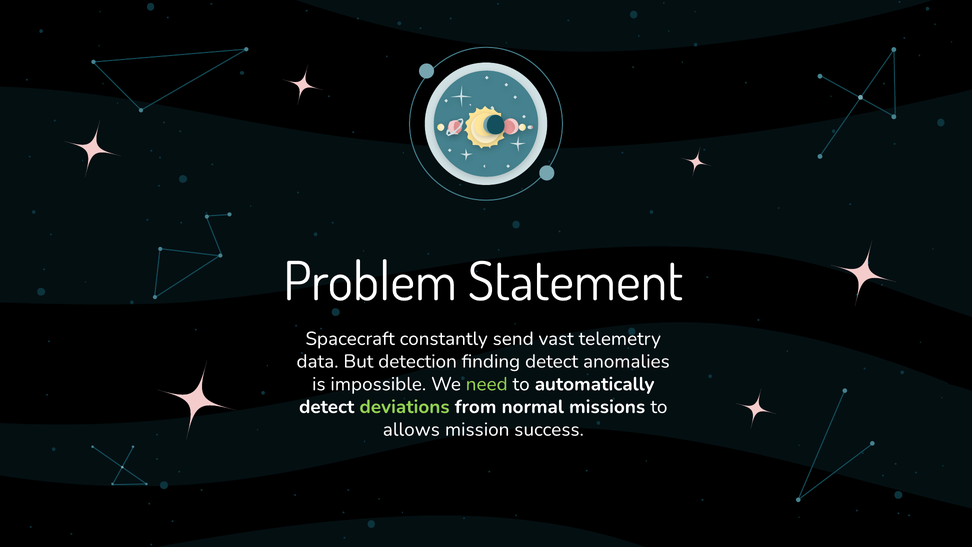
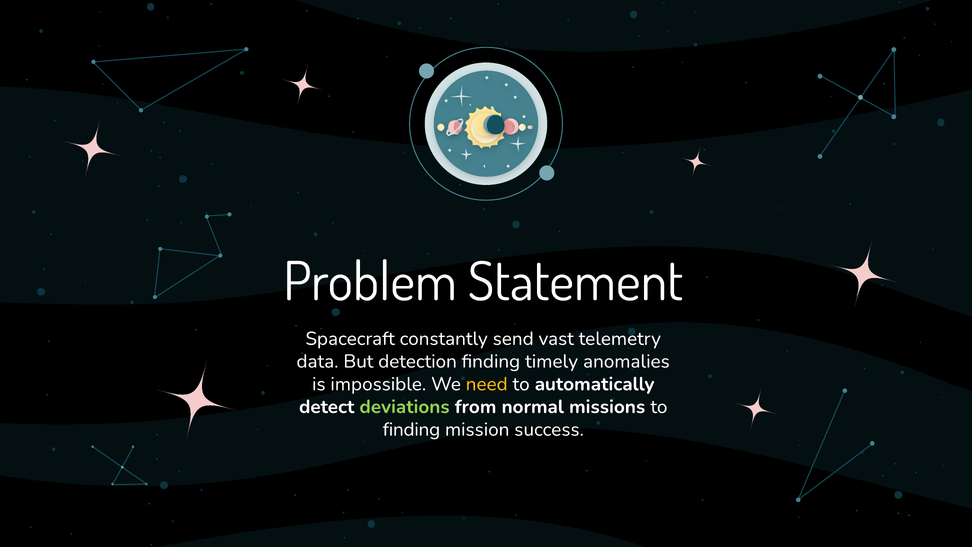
finding detect: detect -> timely
need colour: light green -> yellow
allows at (411, 429): allows -> finding
